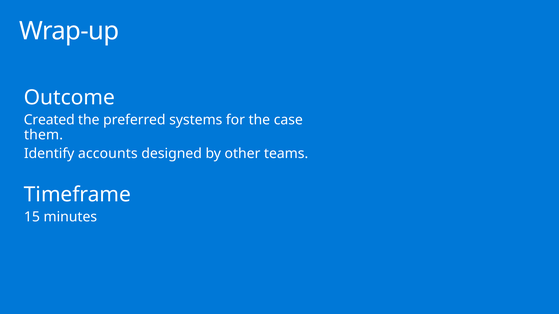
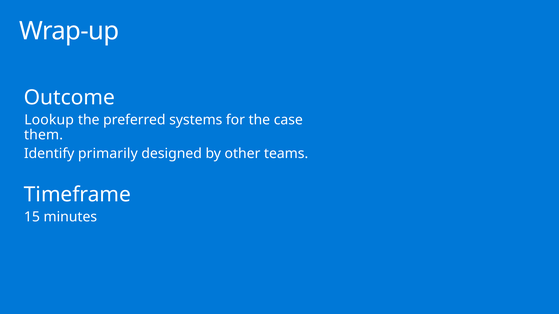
Created: Created -> Lookup
accounts: accounts -> primarily
